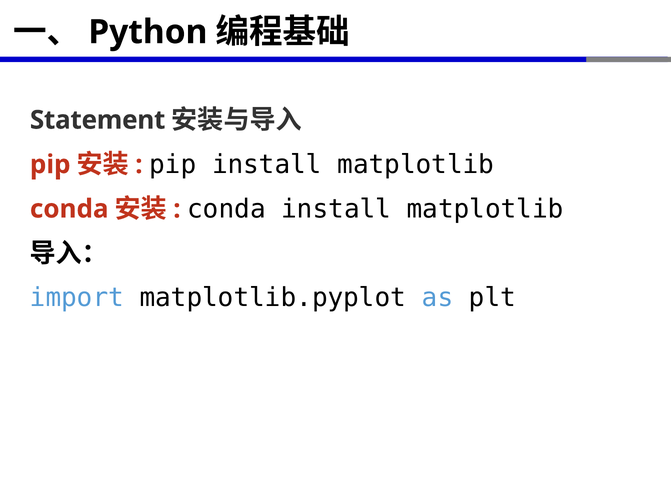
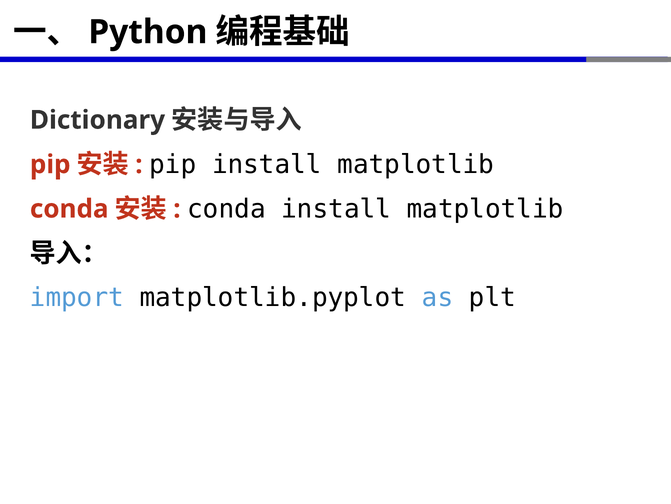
Statement: Statement -> Dictionary
